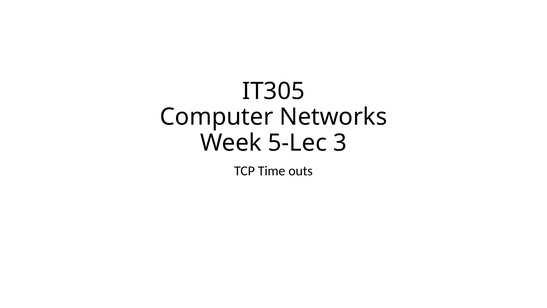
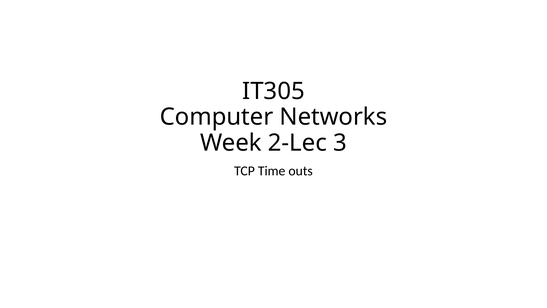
5-Lec: 5-Lec -> 2-Lec
